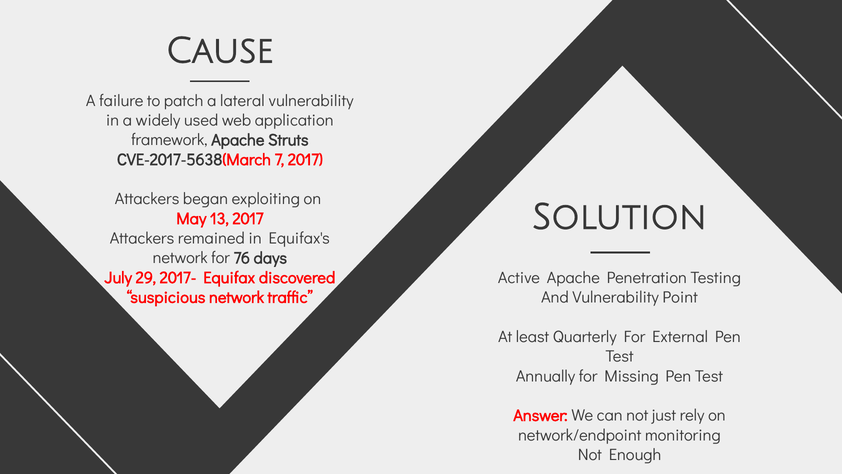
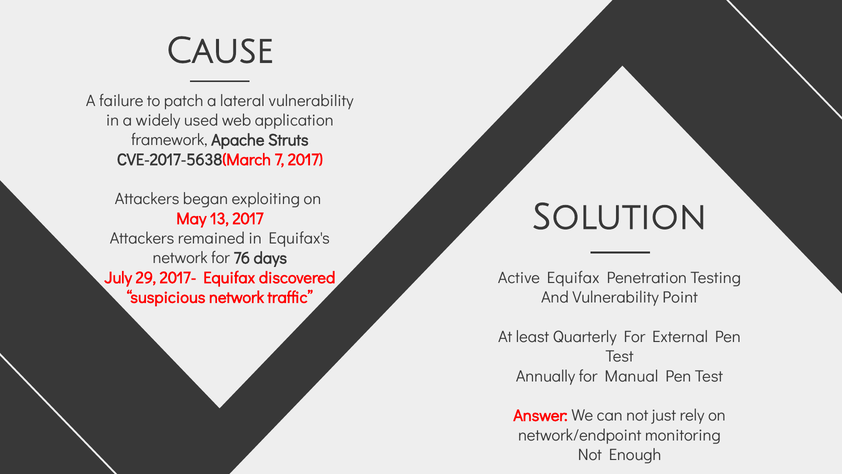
Active Apache: Apache -> Equifax
Missing: Missing -> Manual
